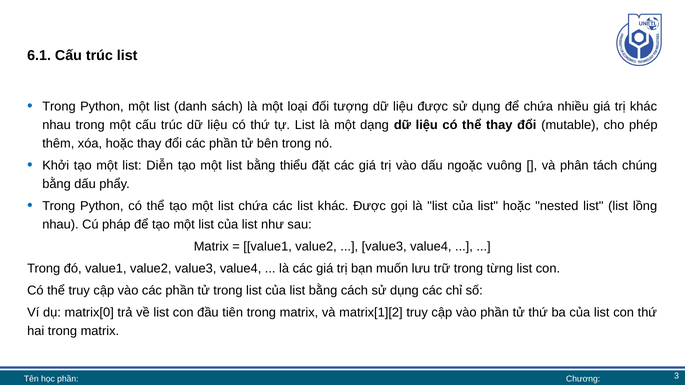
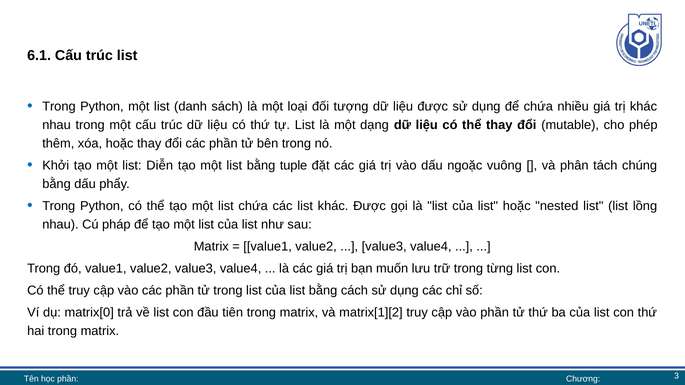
thiểu: thiểu -> tuple
